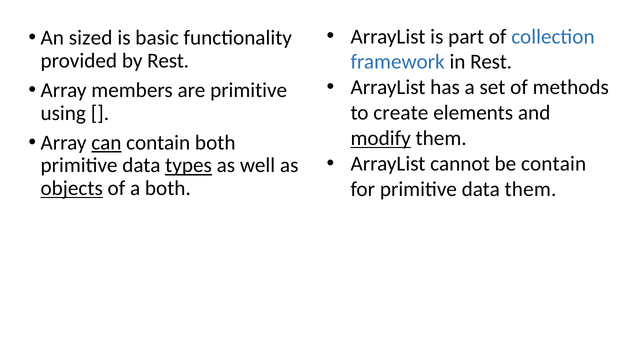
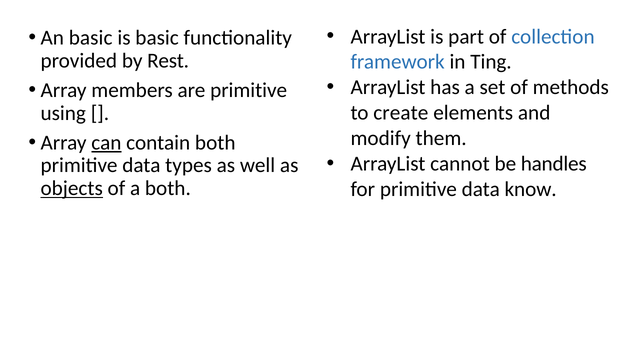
An sized: sized -> basic
in Rest: Rest -> Ting
modify underline: present -> none
be contain: contain -> handles
types underline: present -> none
data them: them -> know
